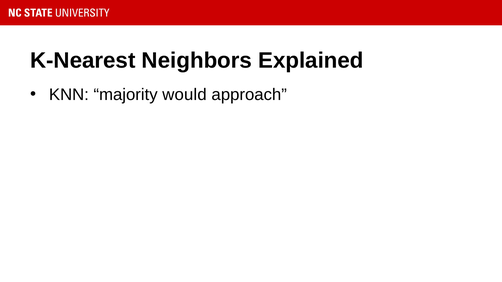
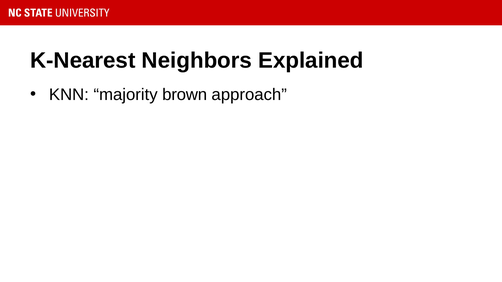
would: would -> brown
